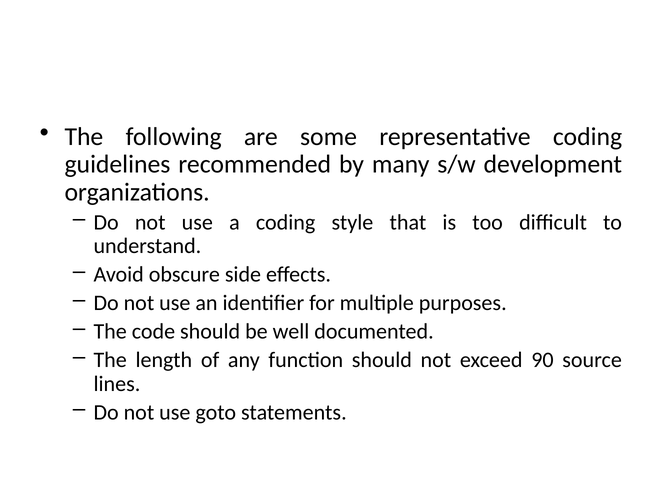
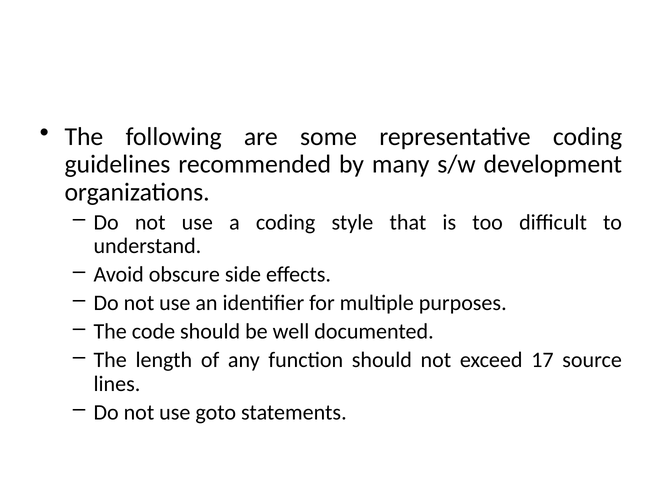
90: 90 -> 17
